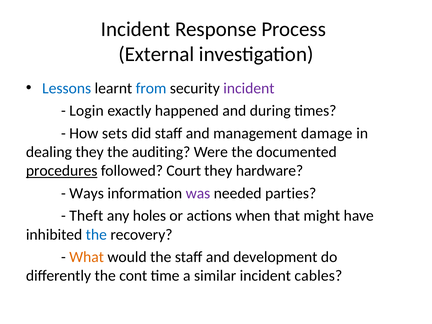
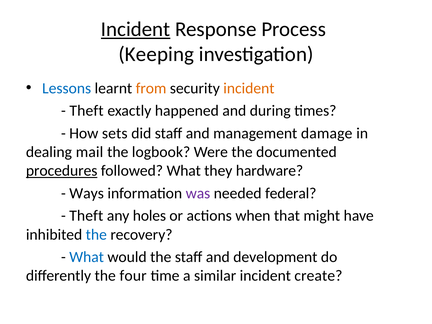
Incident at (136, 29) underline: none -> present
External: External -> Keeping
from colour: blue -> orange
incident at (249, 88) colour: purple -> orange
Login at (87, 111): Login -> Theft
dealing they: they -> mail
auditing: auditing -> logbook
followed Court: Court -> What
parties: parties -> federal
What at (87, 257) colour: orange -> blue
cont: cont -> four
cables: cables -> create
